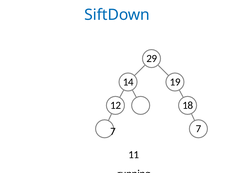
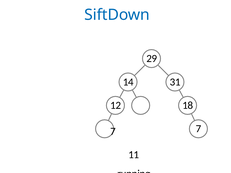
19: 19 -> 31
